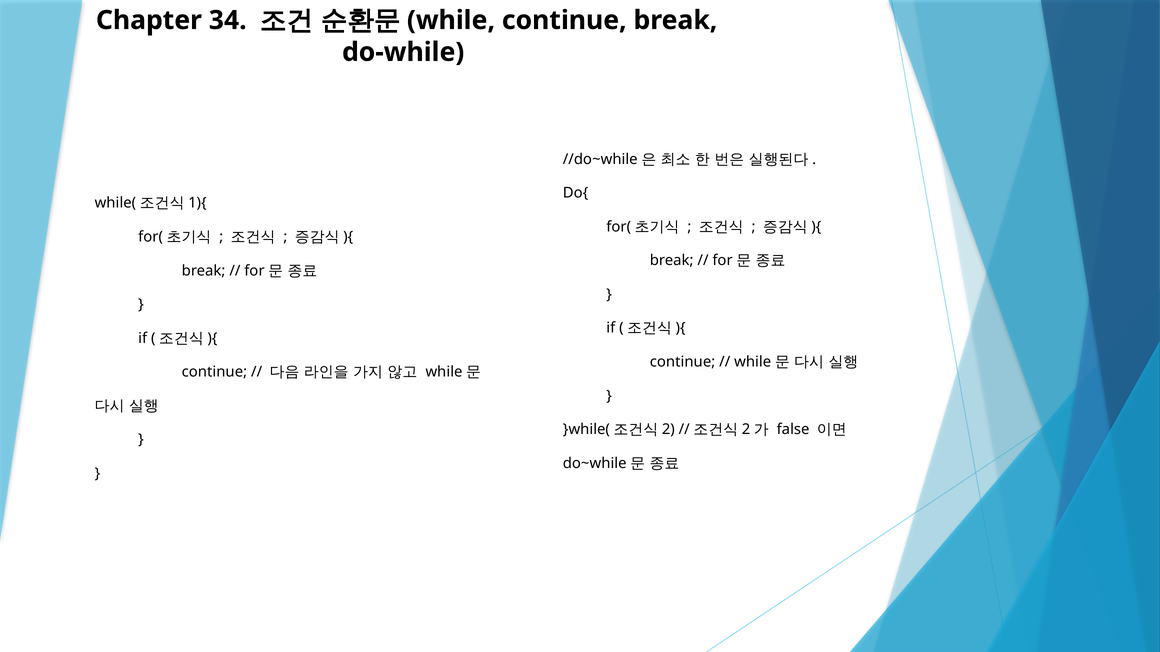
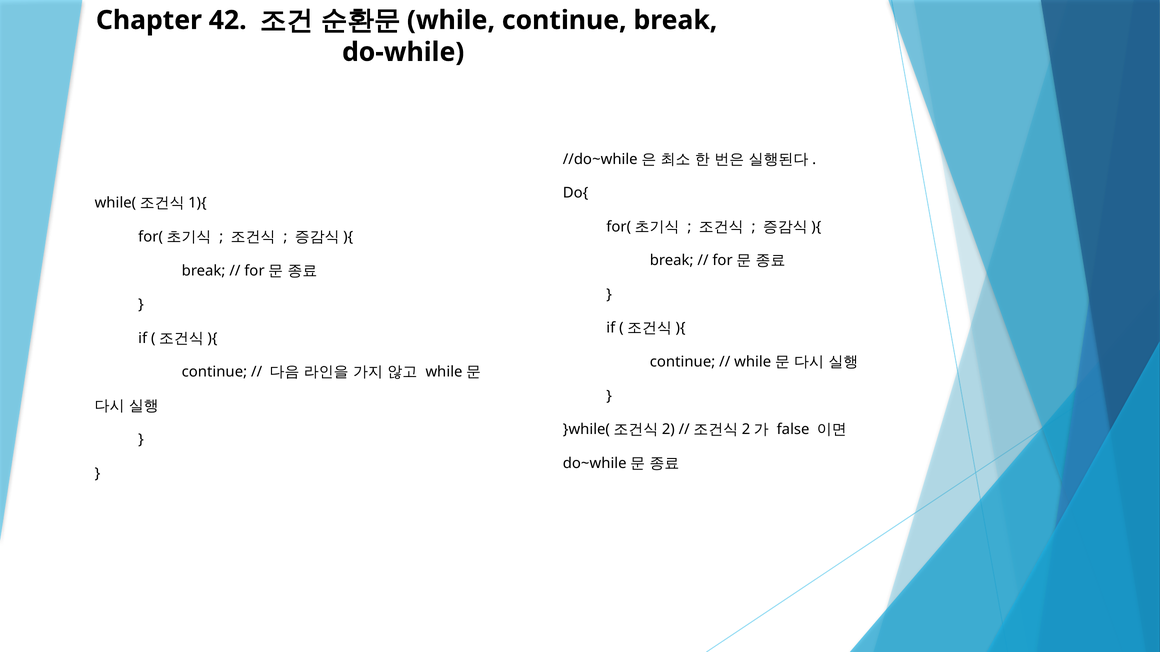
34: 34 -> 42
